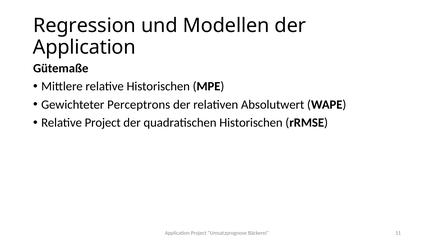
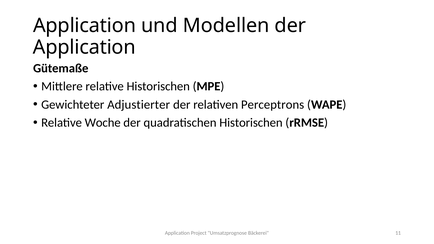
Regression at (85, 26): Regression -> Application
Perceptrons: Perceptrons -> Adjustierter
Absolutwert: Absolutwert -> Perceptrons
Relative Project: Project -> Woche
